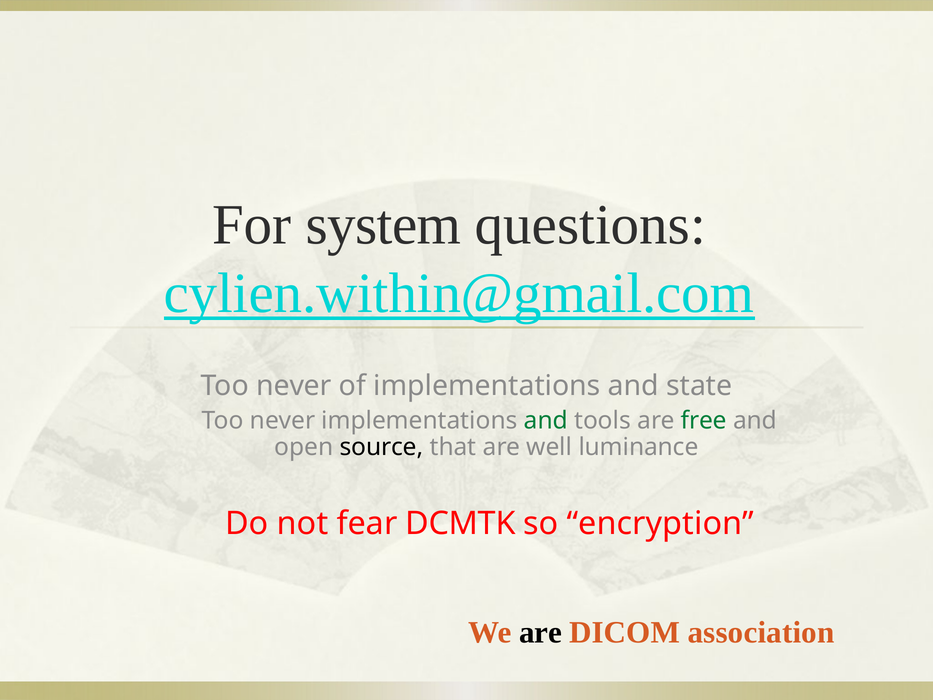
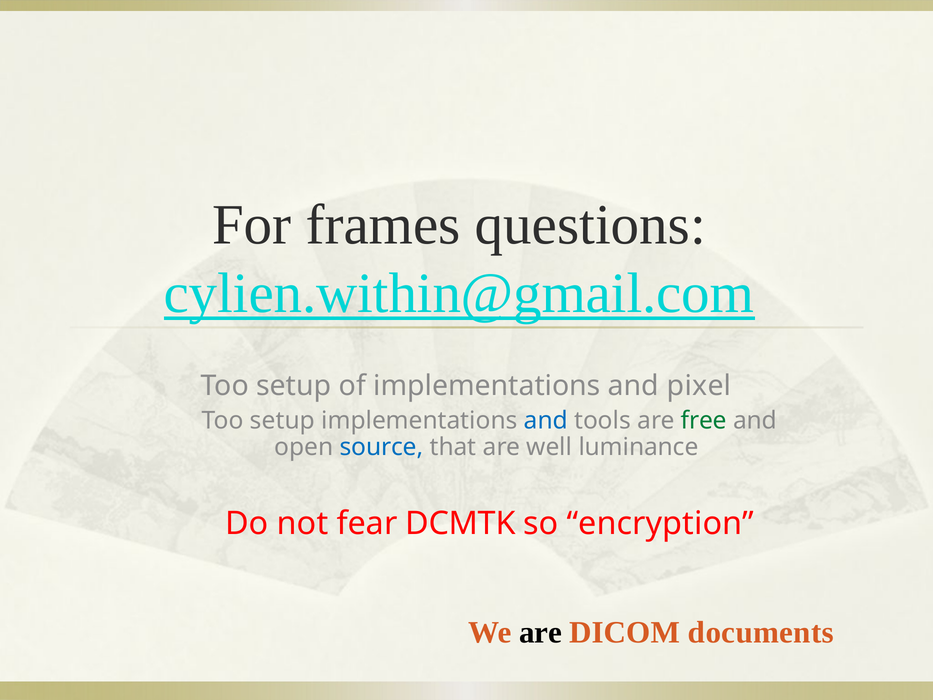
system: system -> frames
never at (294, 386): never -> setup
state: state -> pixel
never at (283, 420): never -> setup
and at (546, 420) colour: green -> blue
source colour: black -> blue
association: association -> documents
